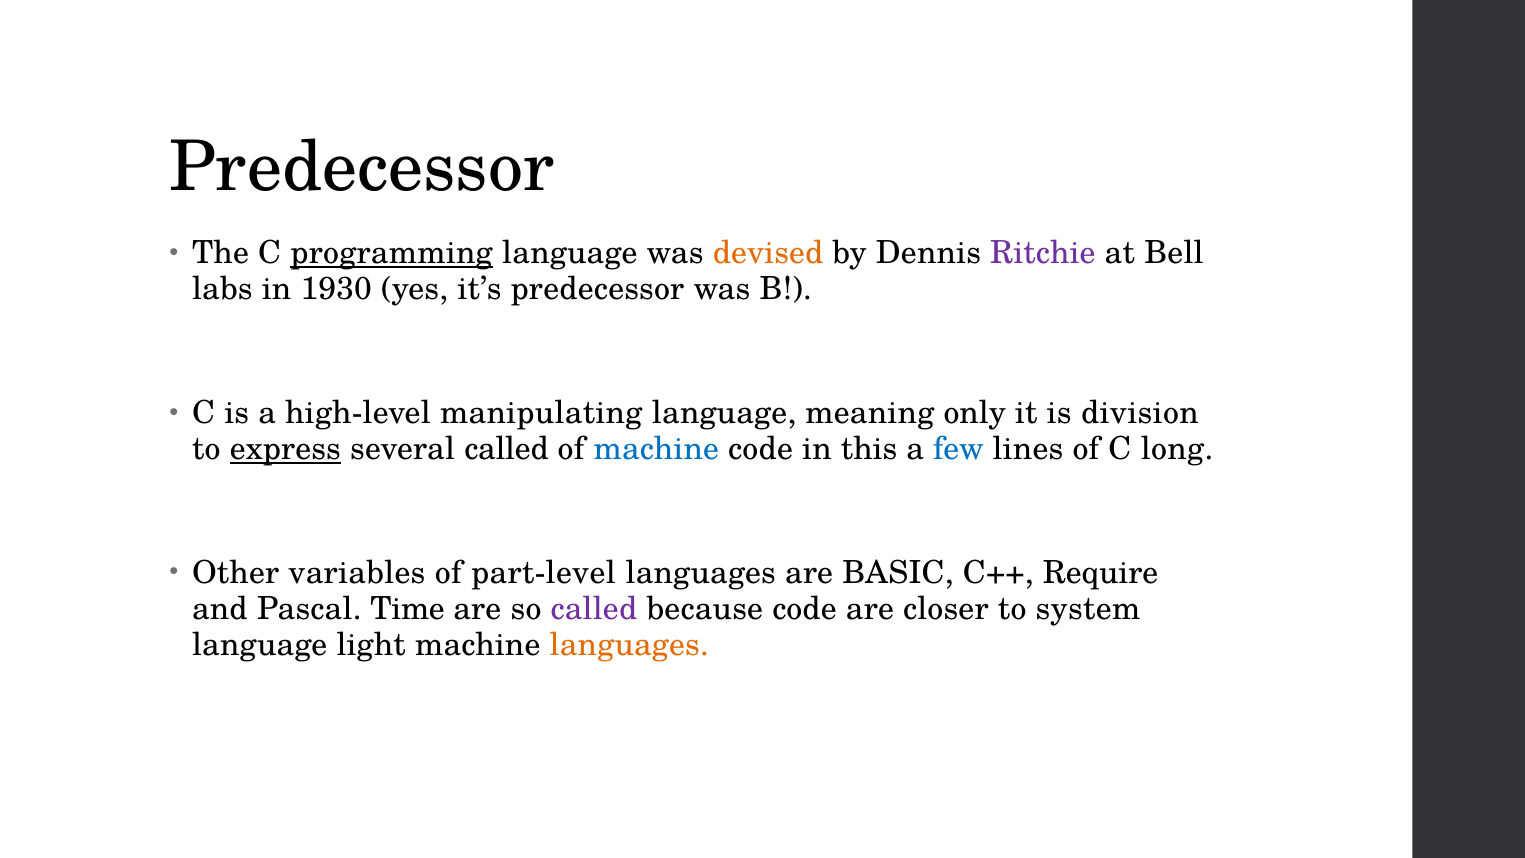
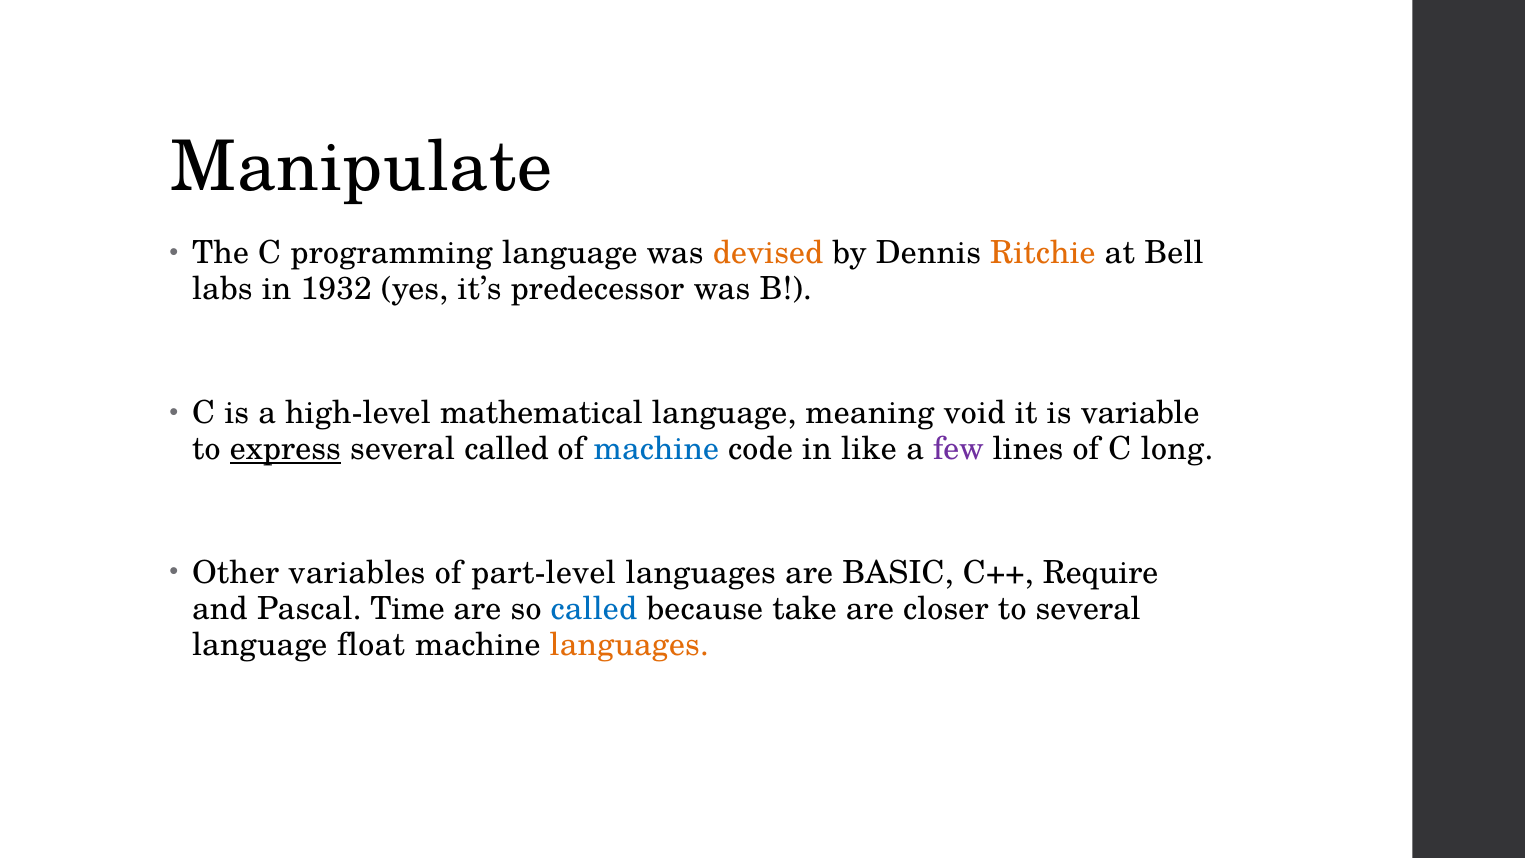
Predecessor at (362, 168): Predecessor -> Manipulate
programming underline: present -> none
Ritchie colour: purple -> orange
1930: 1930 -> 1932
manipulating: manipulating -> mathematical
only: only -> void
division: division -> variable
this: this -> like
few colour: blue -> purple
called at (594, 609) colour: purple -> blue
because code: code -> take
to system: system -> several
light: light -> float
